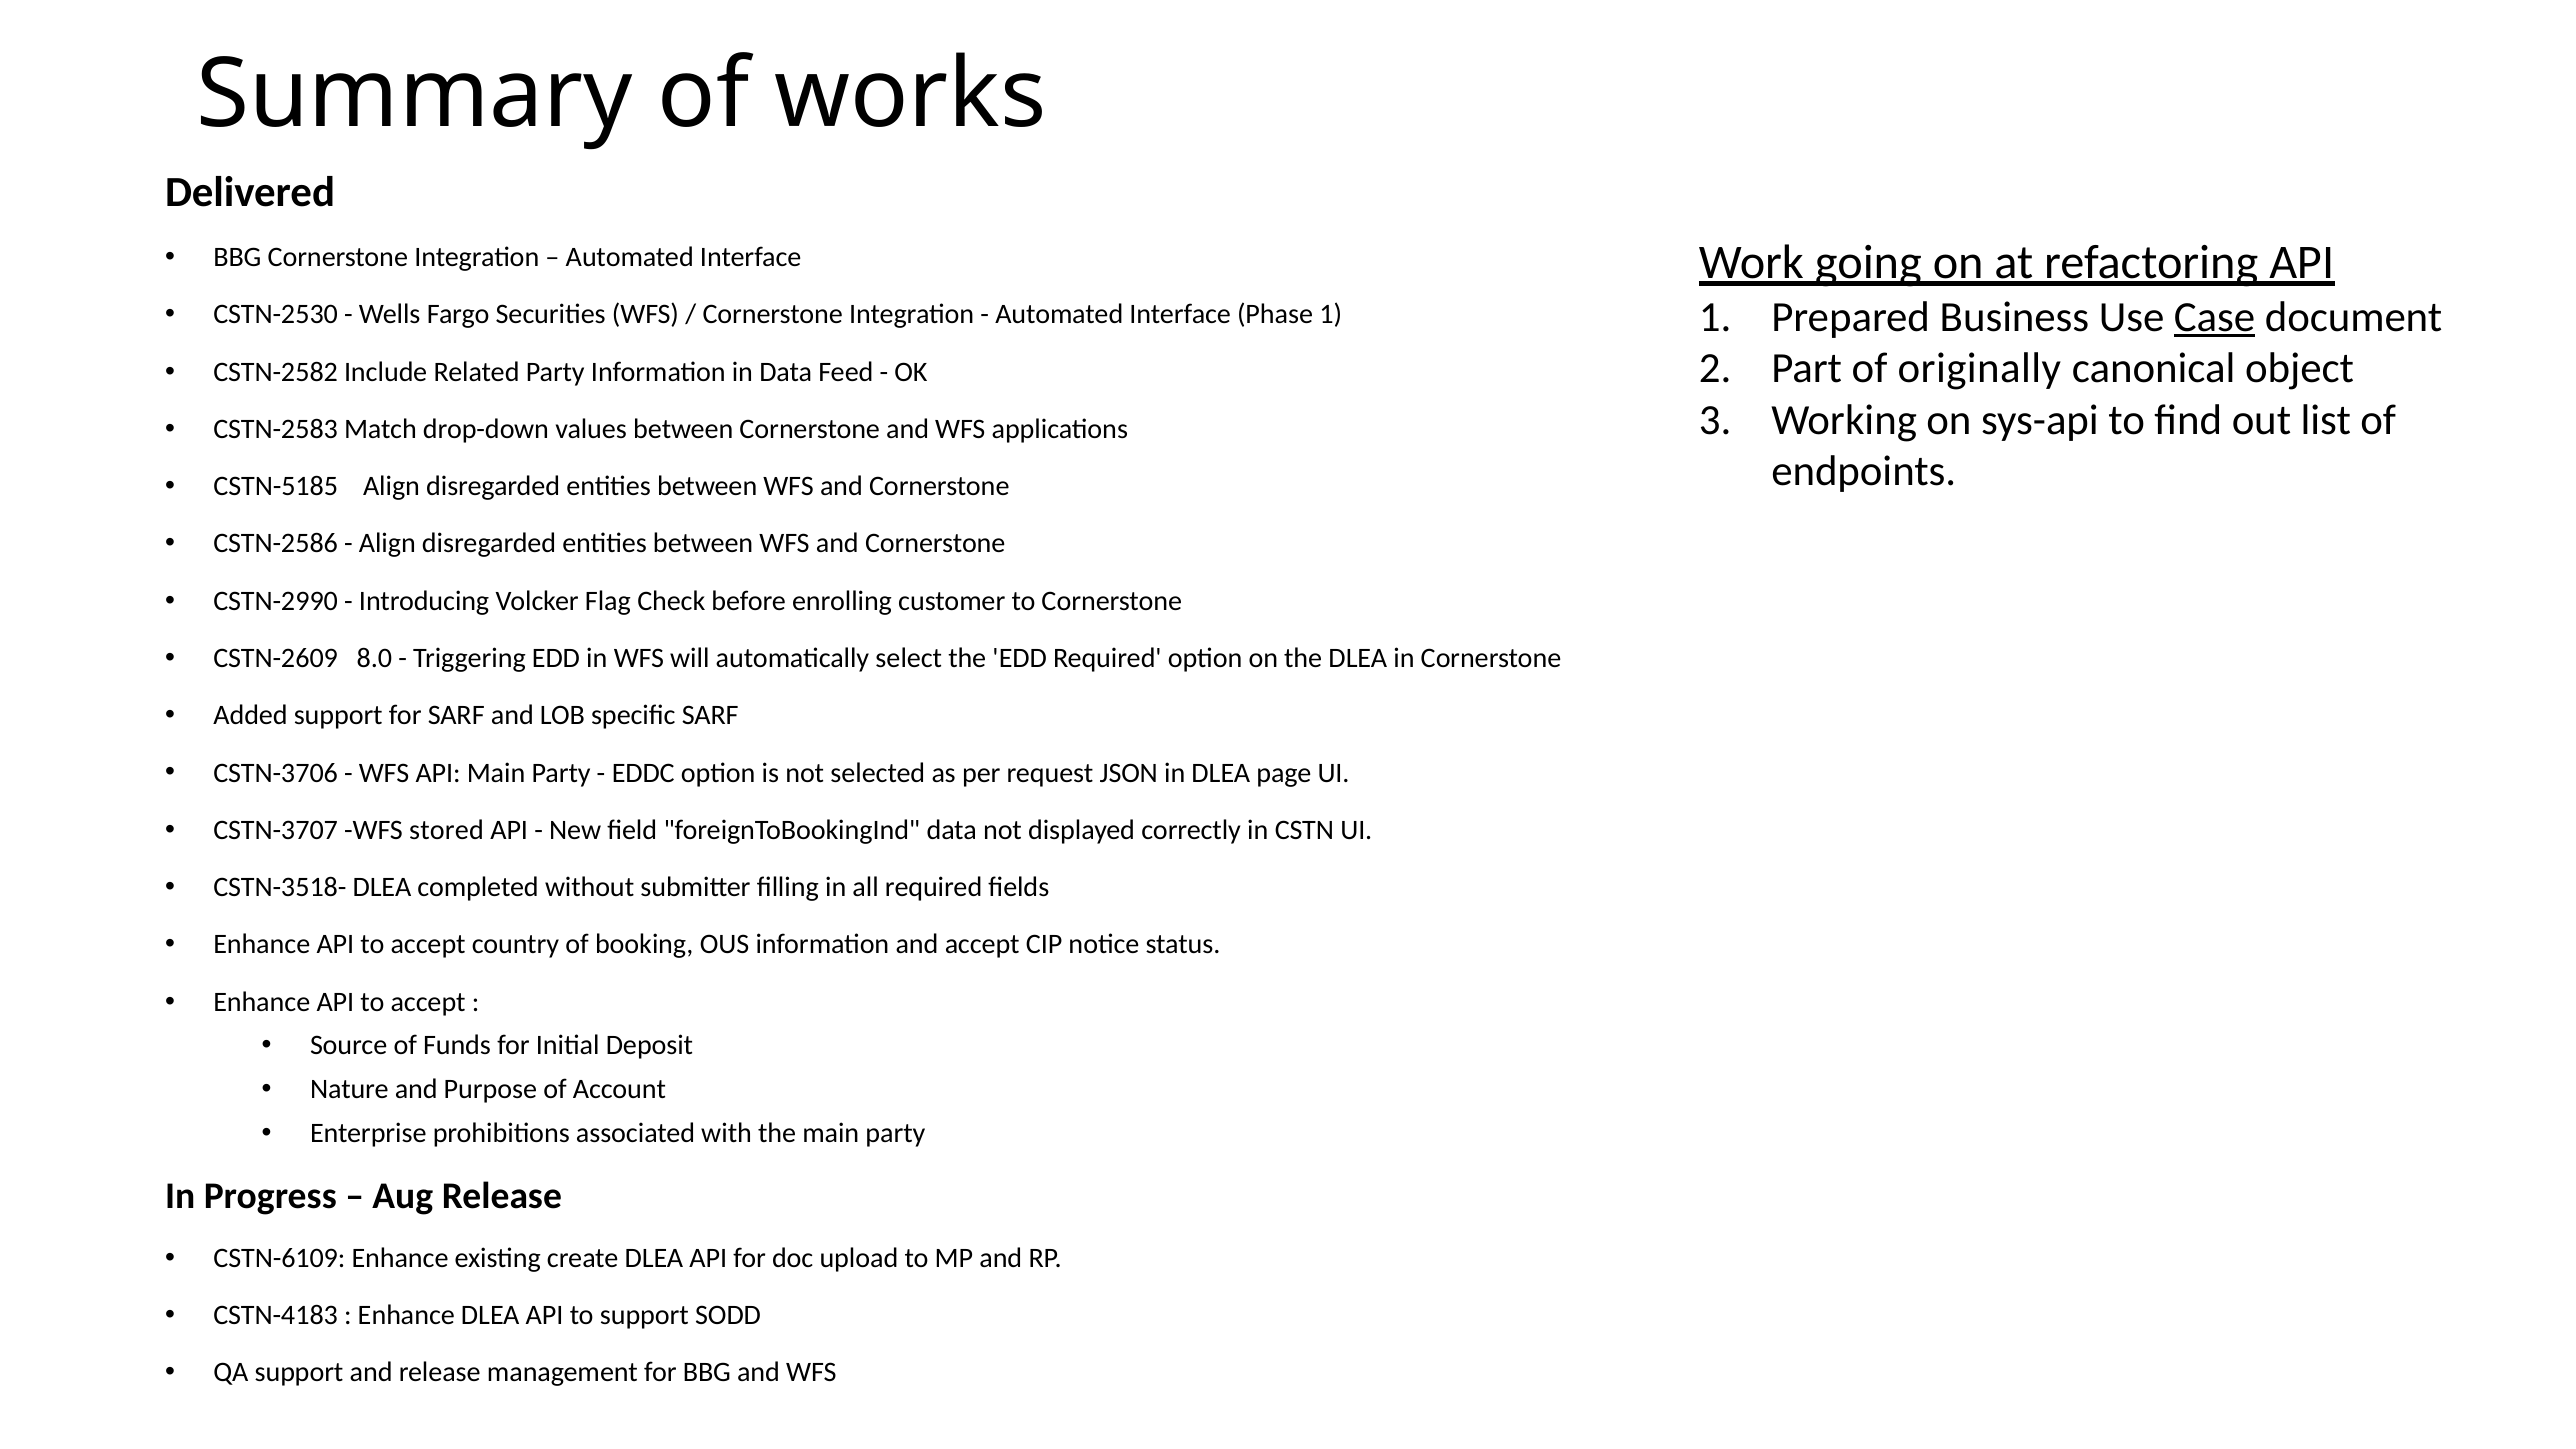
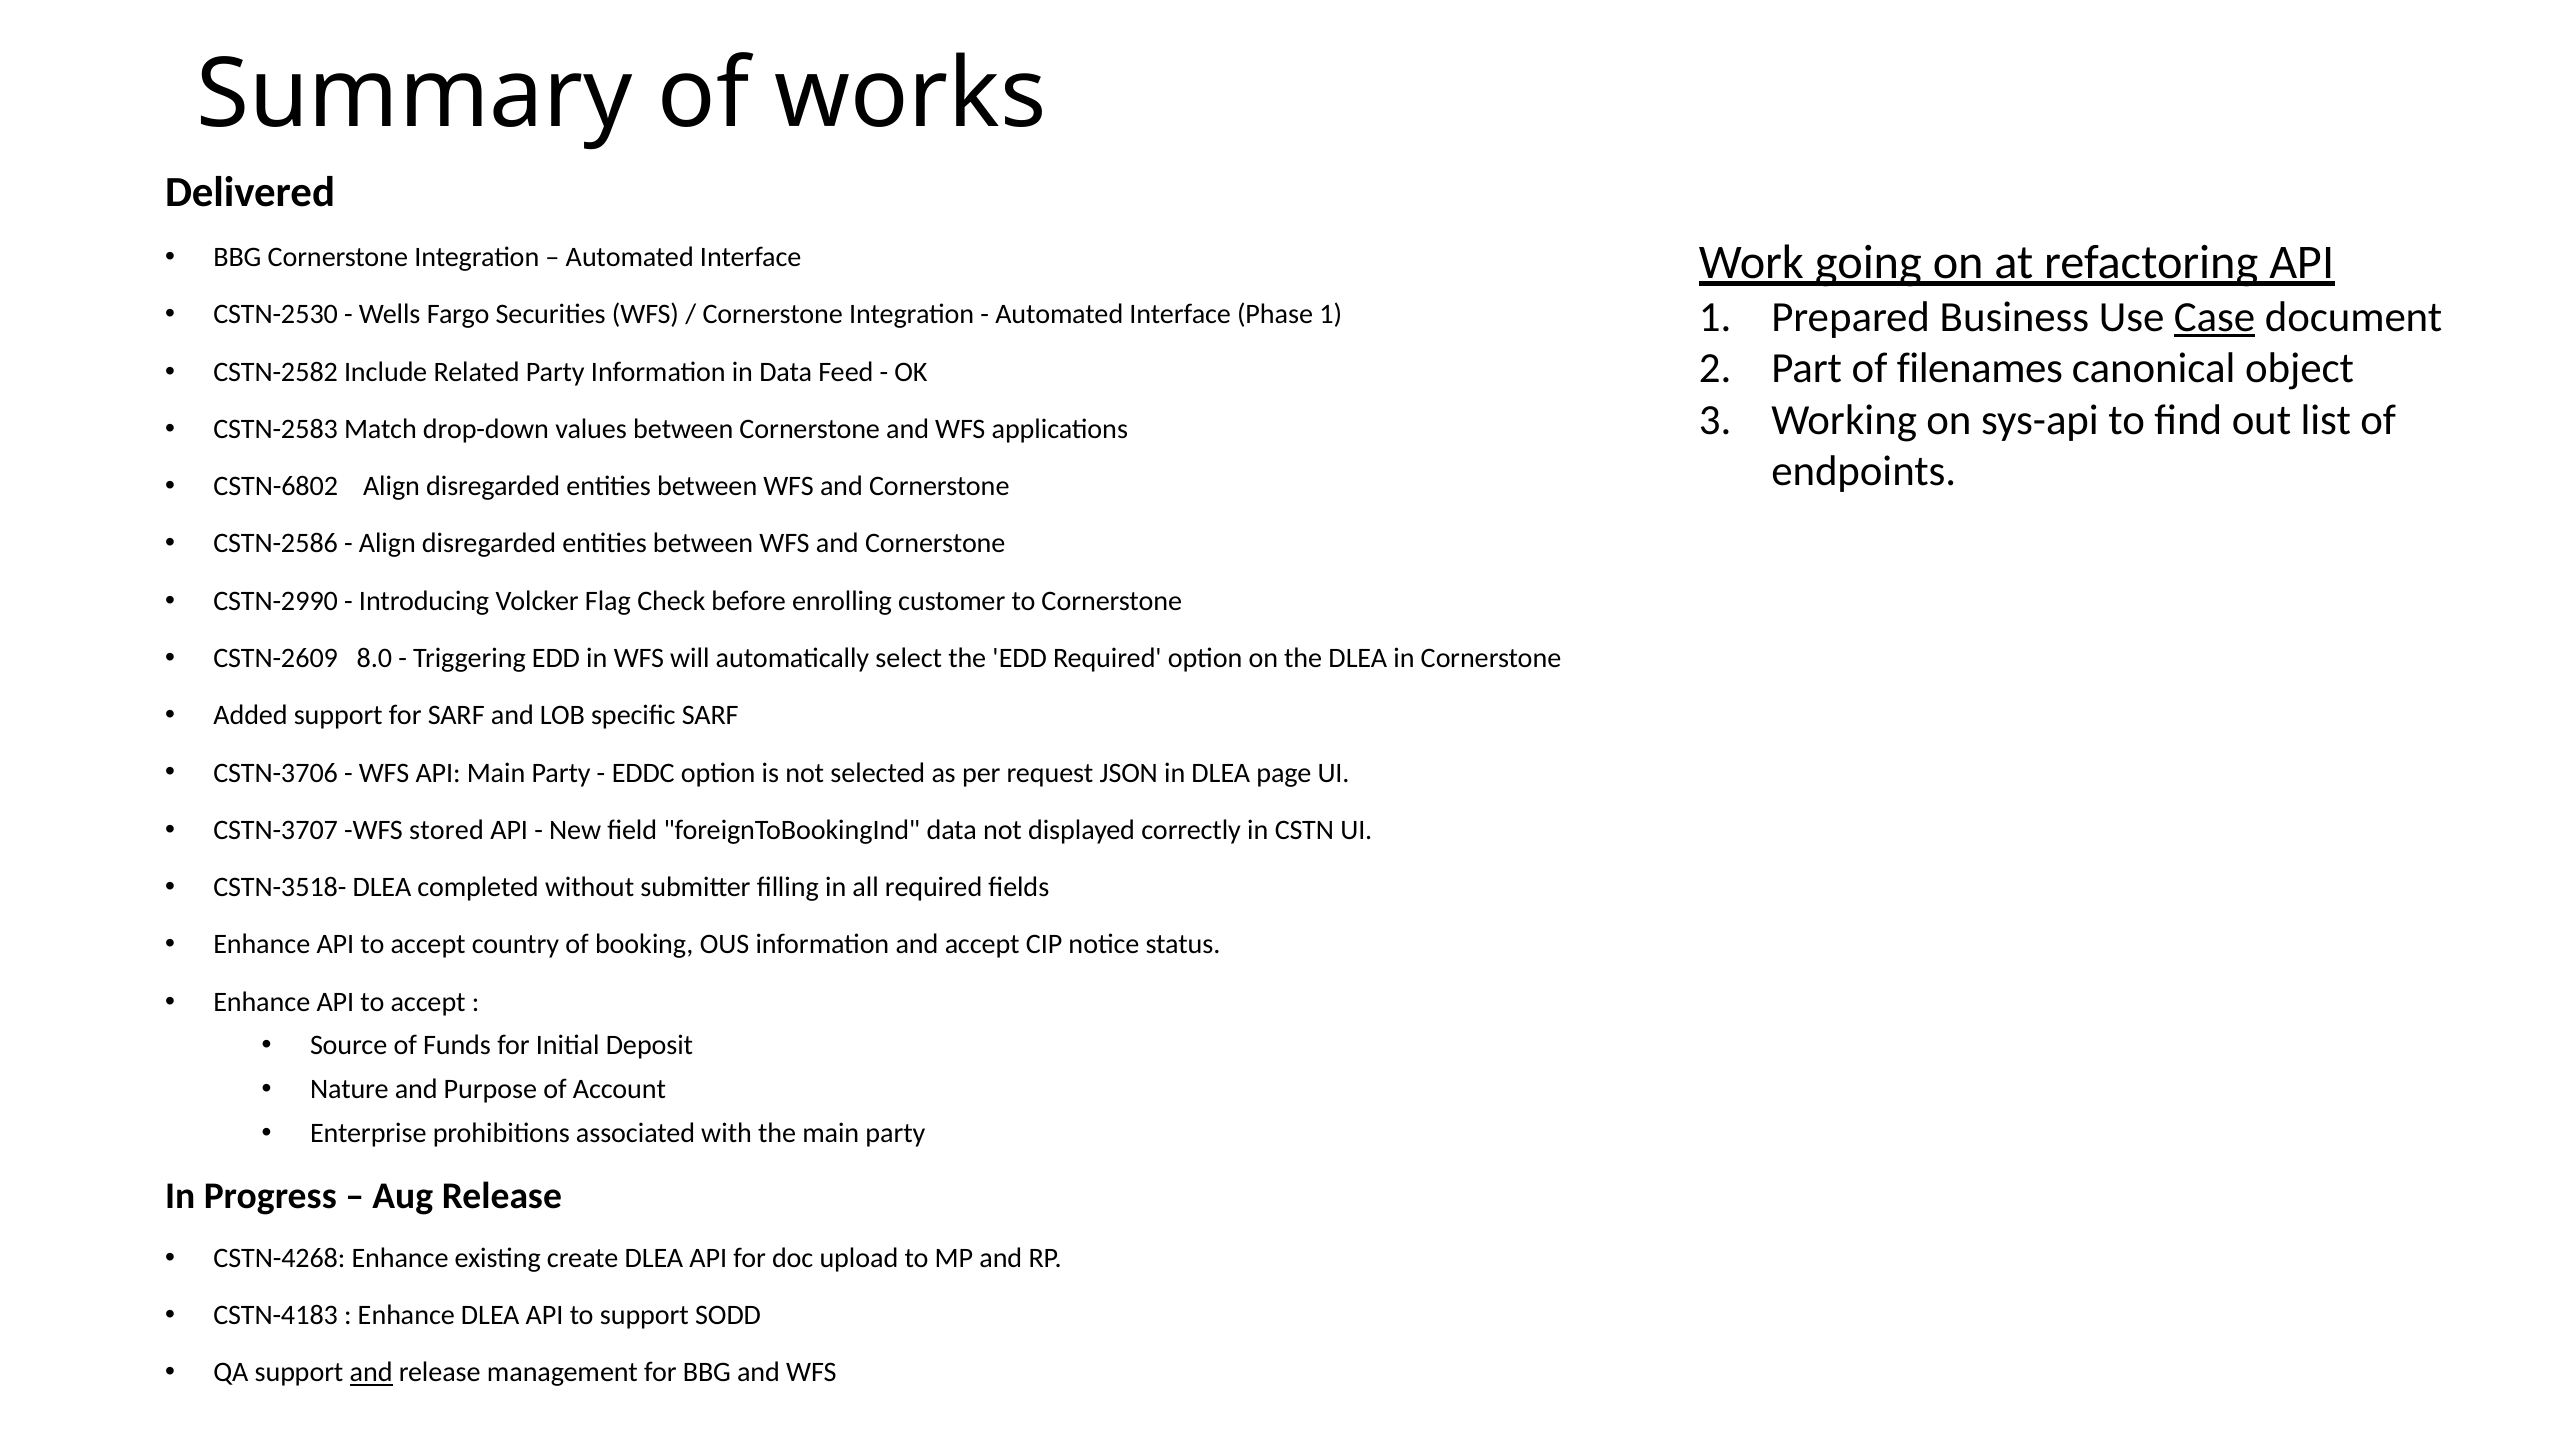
originally: originally -> filenames
CSTN-5185: CSTN-5185 -> CSTN-6802
CSTN-6109: CSTN-6109 -> CSTN-4268
and at (371, 1373) underline: none -> present
